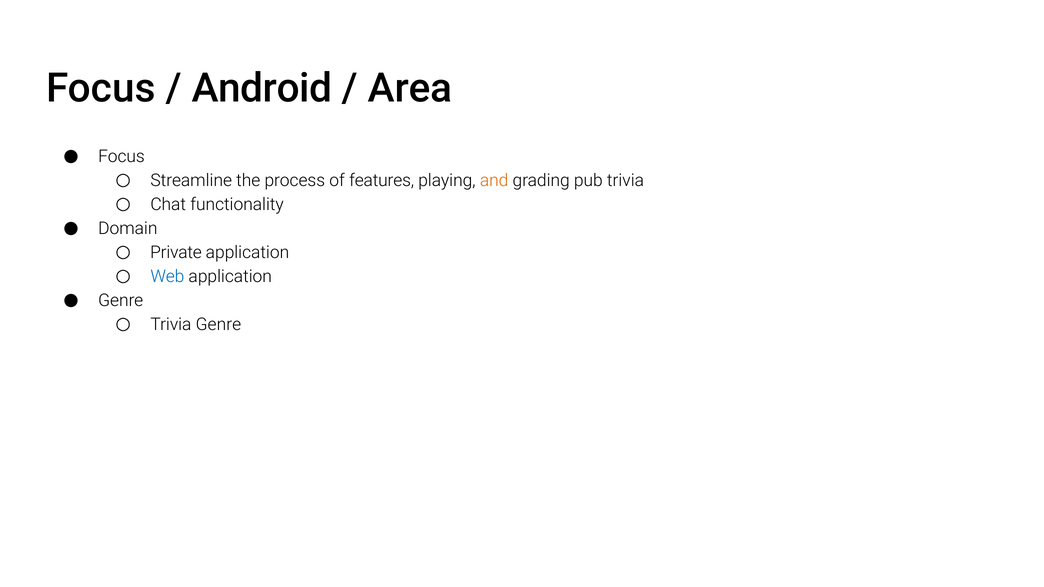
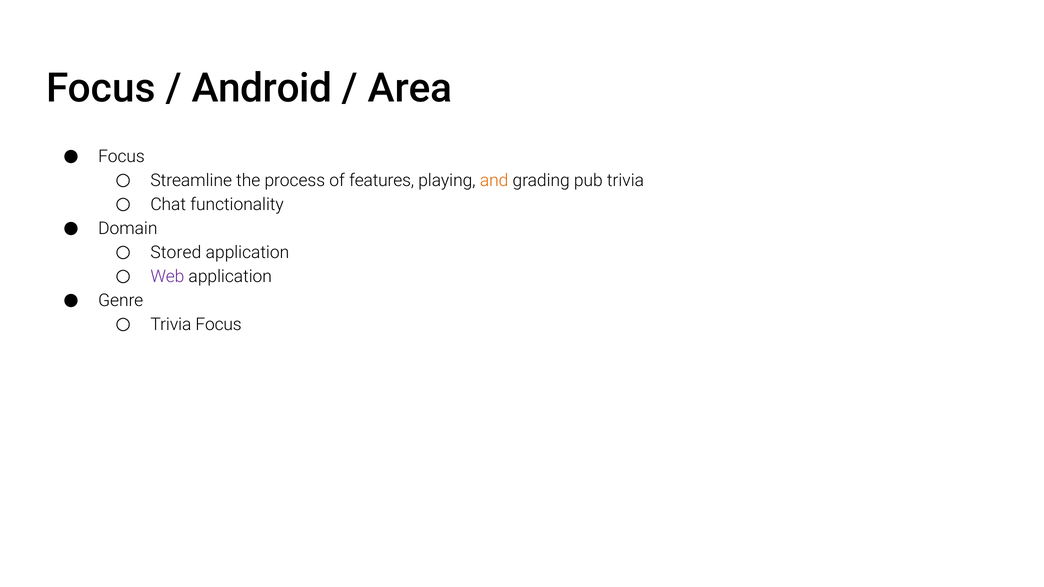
Private: Private -> Stored
Web colour: blue -> purple
Trivia Genre: Genre -> Focus
